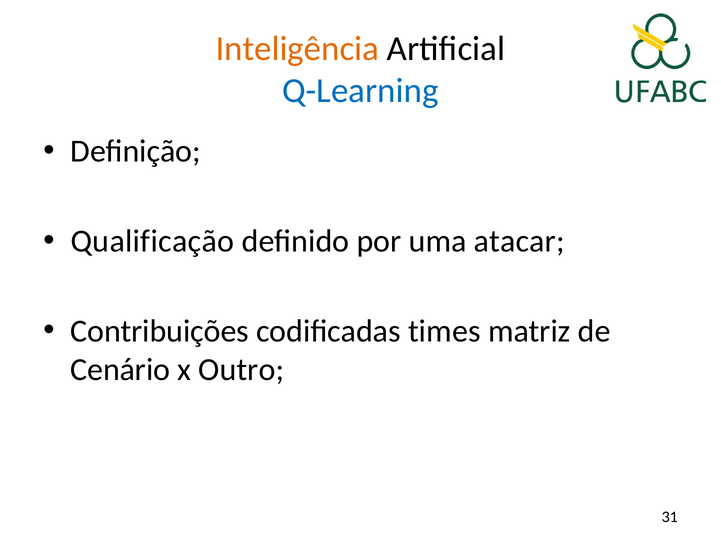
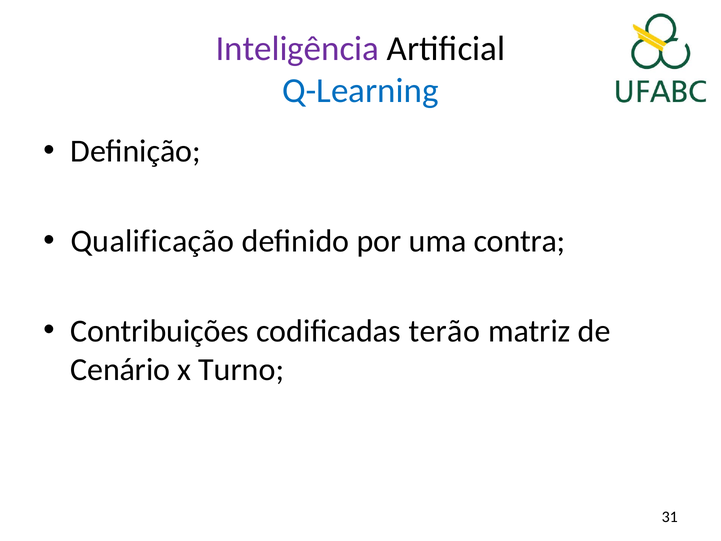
Inteligência colour: orange -> purple
atacar: atacar -> contra
times: times -> terão
Outro: Outro -> Turno
